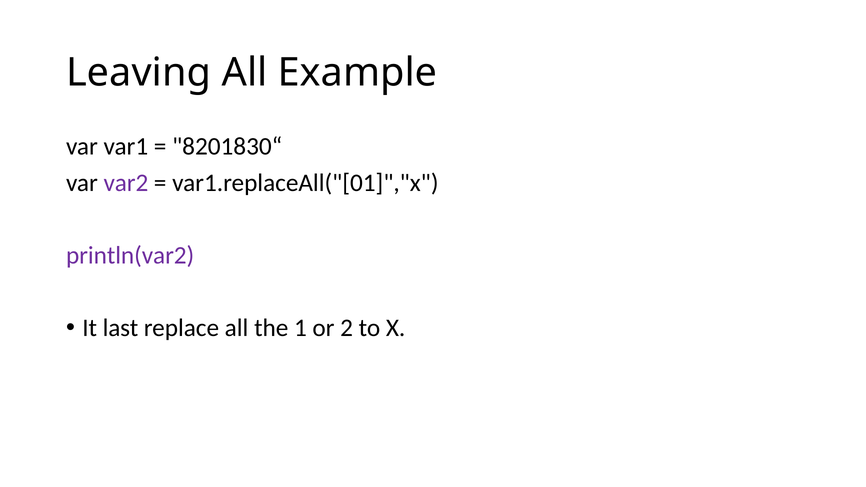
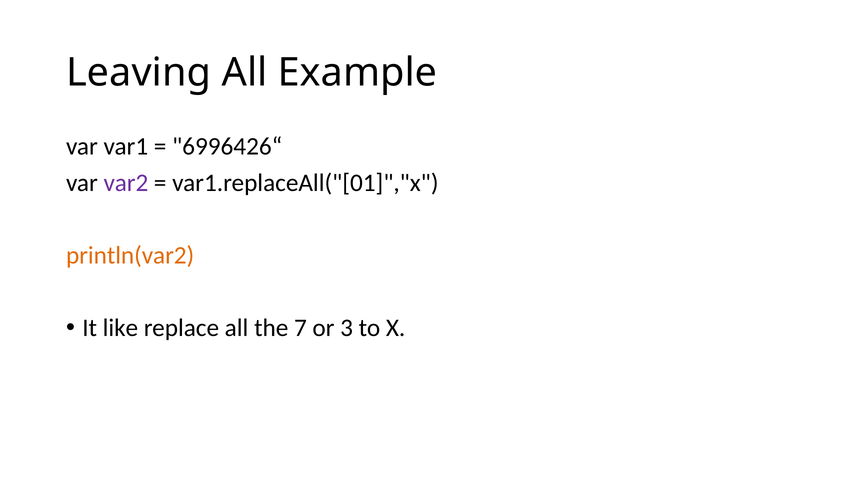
8201830“: 8201830“ -> 6996426“
println(var2 colour: purple -> orange
last: last -> like
1: 1 -> 7
2: 2 -> 3
